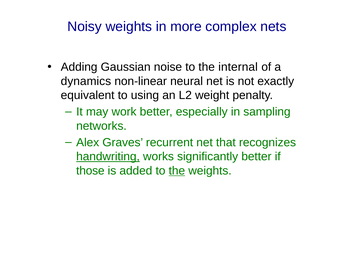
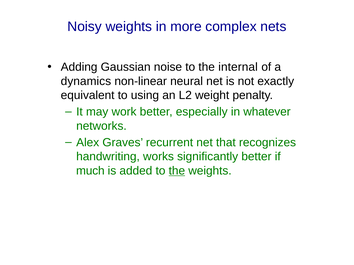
sampling: sampling -> whatever
handwriting underline: present -> none
those: those -> much
